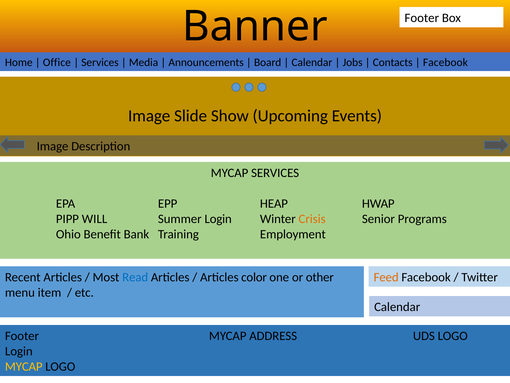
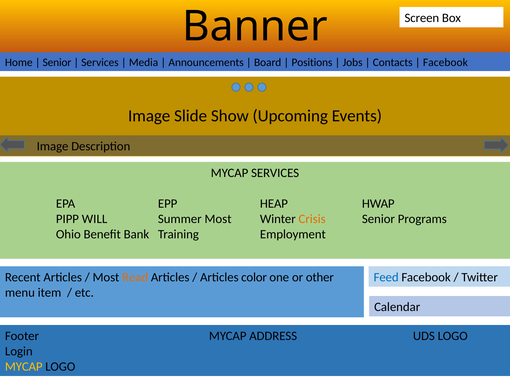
Footer at (422, 18): Footer -> Screen
Office at (57, 62): Office -> Senior
Calendar at (312, 62): Calendar -> Positions
Summer Login: Login -> Most
Read colour: blue -> orange
Feed colour: orange -> blue
